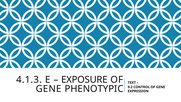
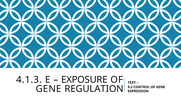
PHENOTYPIC: PHENOTYPIC -> REGULATION
